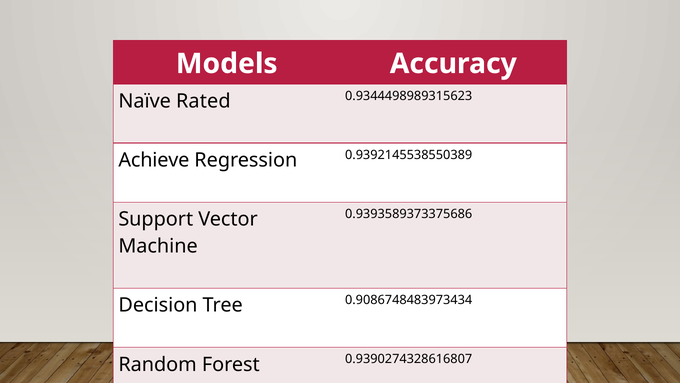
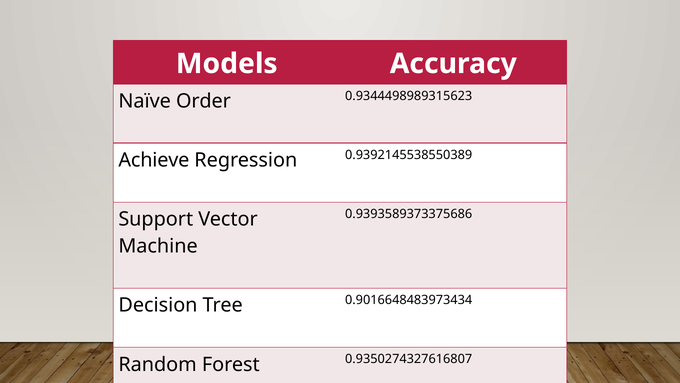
Rated: Rated -> Order
0.9086748483973434: 0.9086748483973434 -> 0.9016648483973434
0.9390274328616807: 0.9390274328616807 -> 0.9350274327616807
